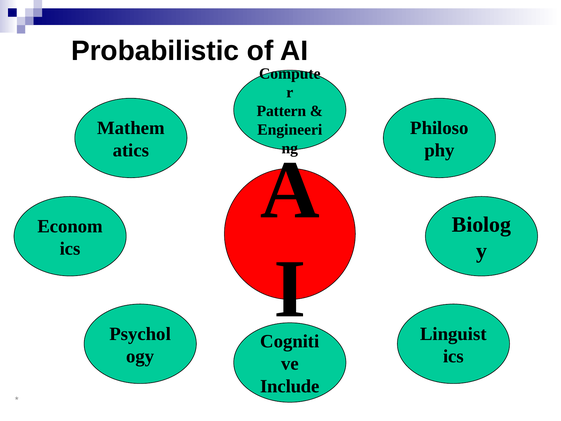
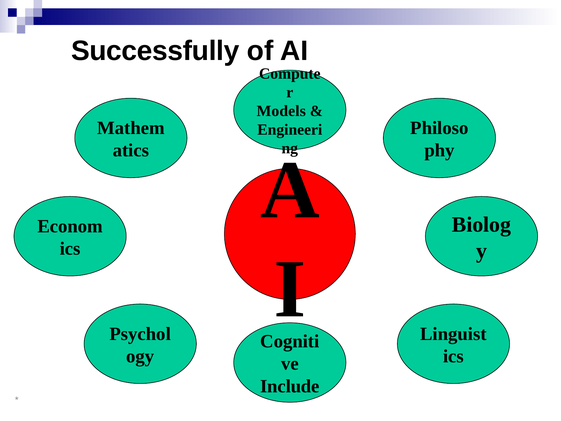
Probabilistic: Probabilistic -> Successfully
Pattern: Pattern -> Models
